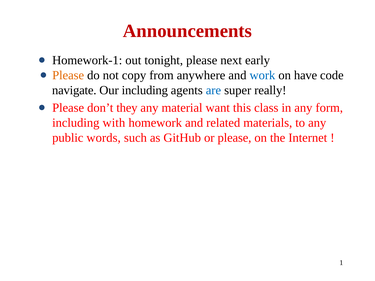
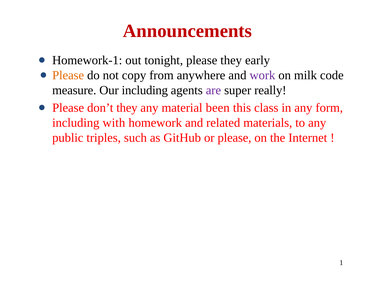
please next: next -> they
work colour: blue -> purple
have: have -> milk
navigate: navigate -> measure
are colour: blue -> purple
want: want -> been
words: words -> triples
